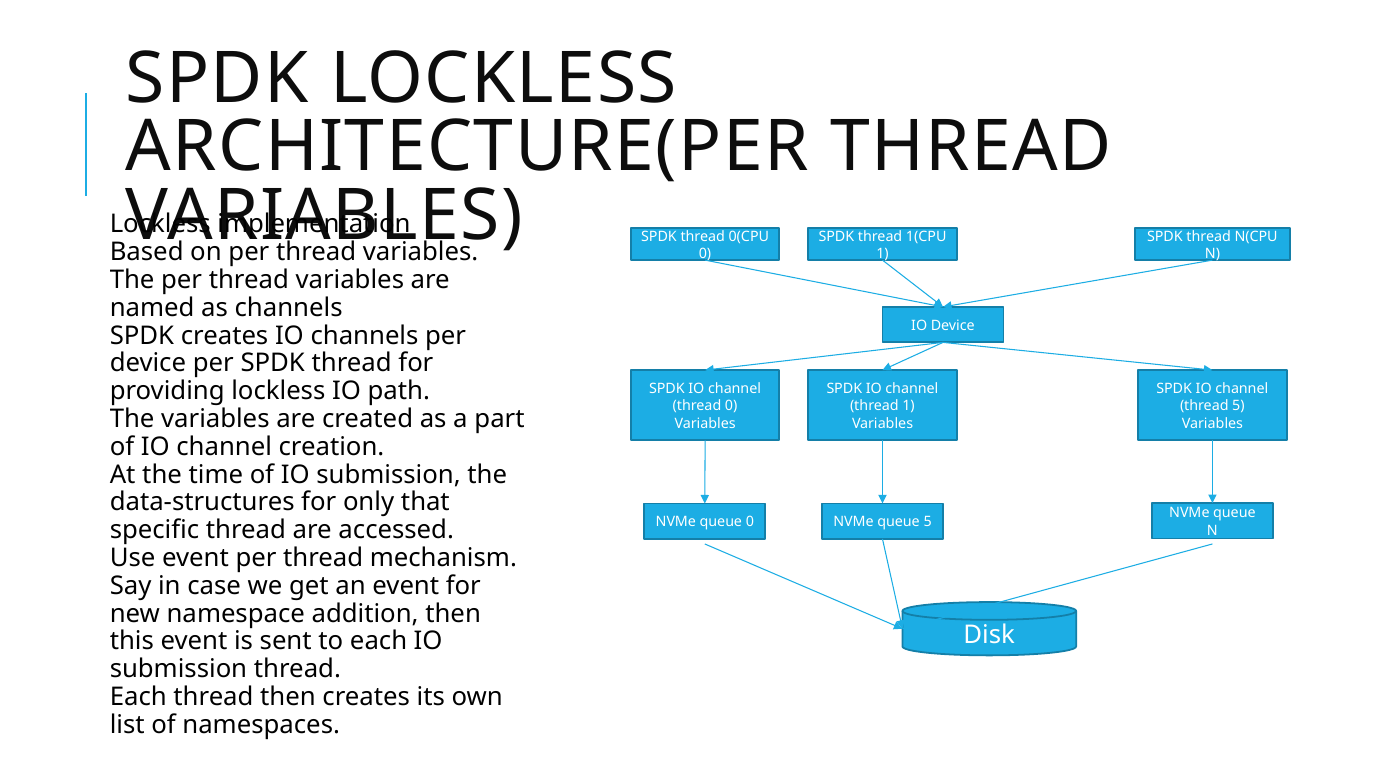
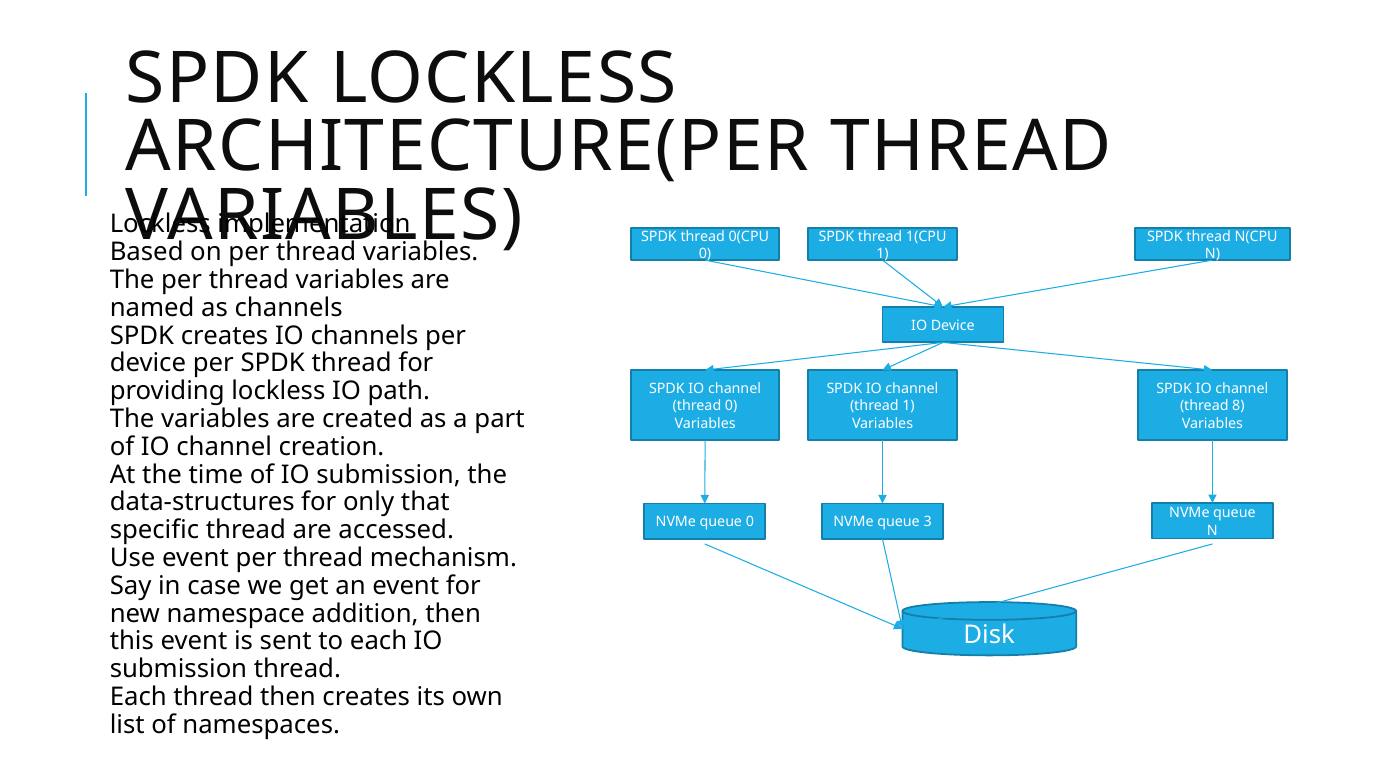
thread 5: 5 -> 8
queue 5: 5 -> 3
